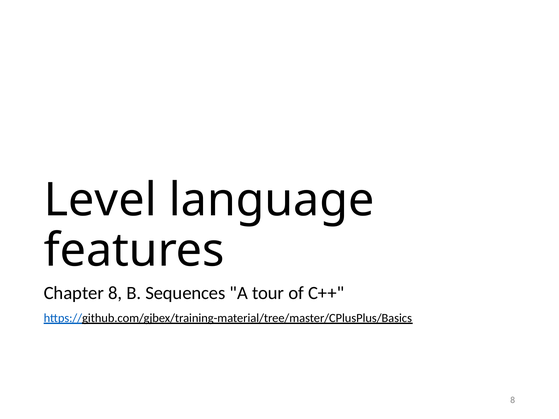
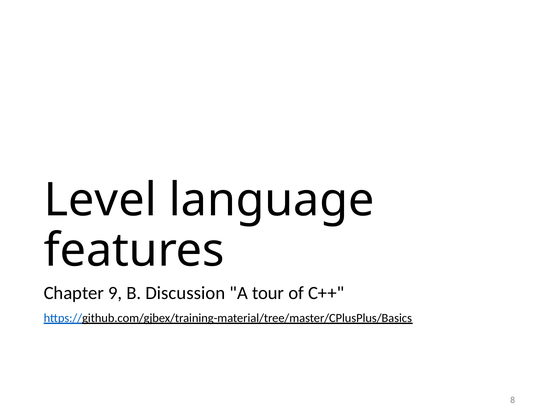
Chapter 8: 8 -> 9
Sequences: Sequences -> Discussion
